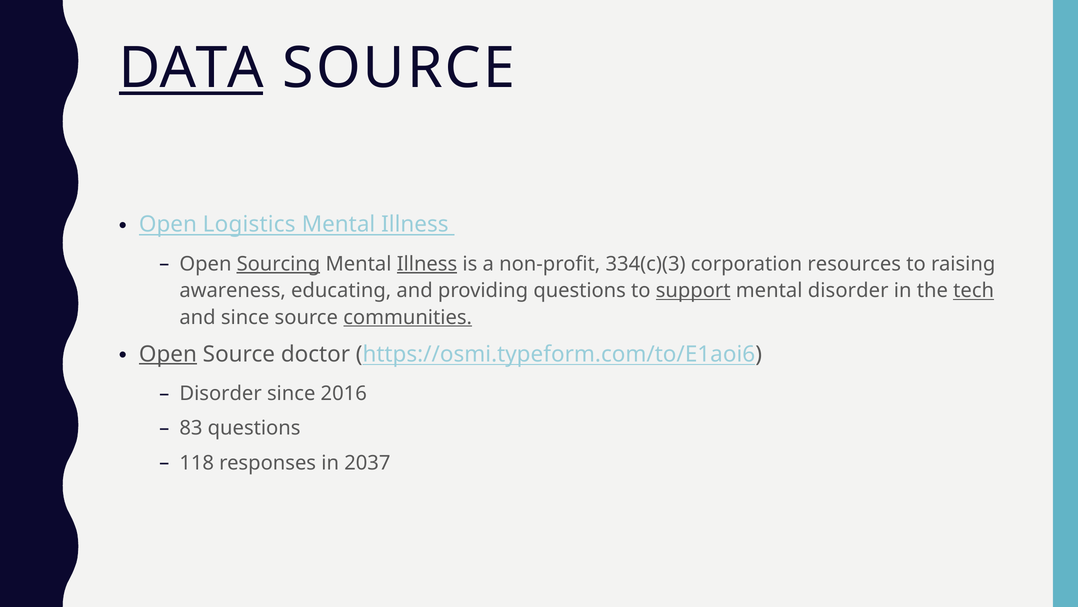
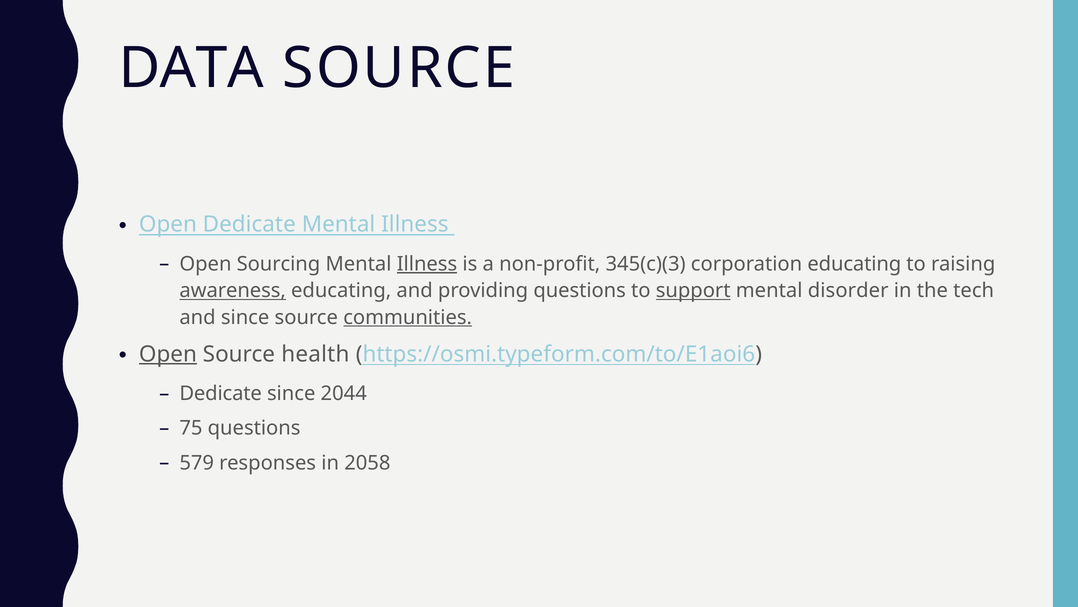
DATA underline: present -> none
Open Logistics: Logistics -> Dedicate
Sourcing underline: present -> none
334(c)(3: 334(c)(3 -> 345(c)(3
corporation resources: resources -> educating
awareness underline: none -> present
tech underline: present -> none
doctor: doctor -> health
Disorder at (221, 393): Disorder -> Dedicate
2016: 2016 -> 2044
83: 83 -> 75
118: 118 -> 579
2037: 2037 -> 2058
